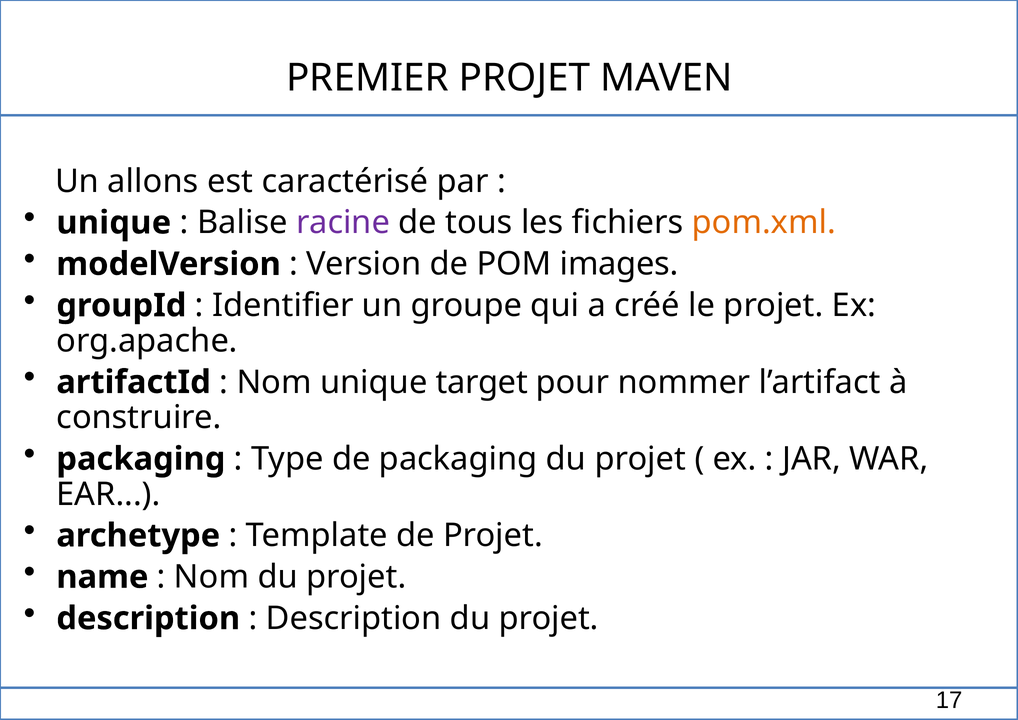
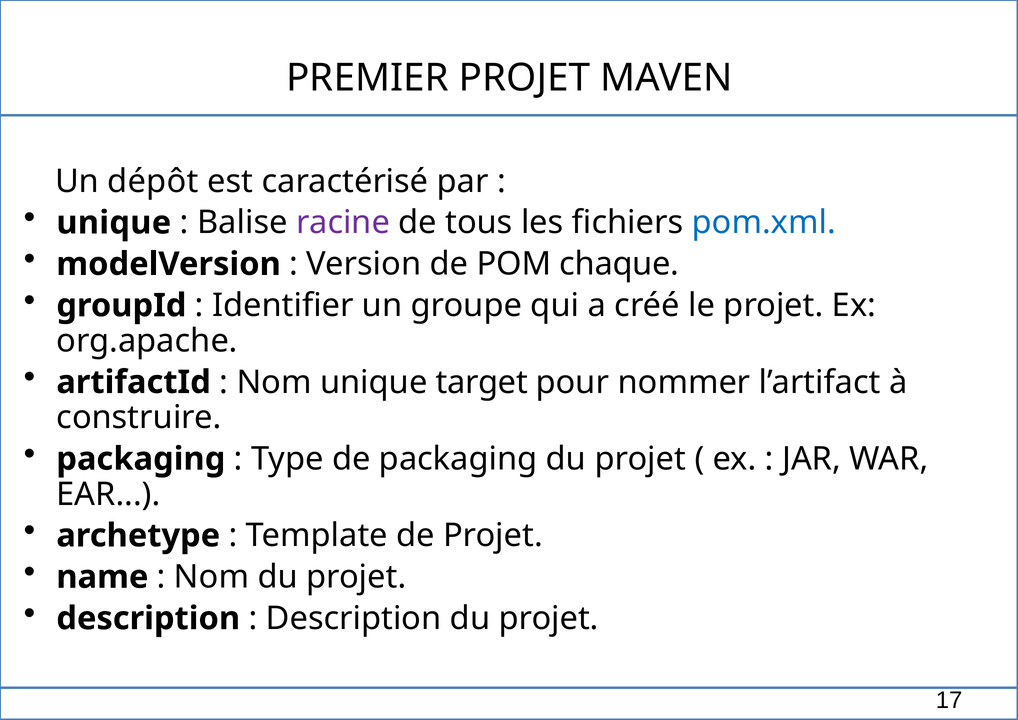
allons: allons -> dépôt
pom.xml colour: orange -> blue
images: images -> chaque
